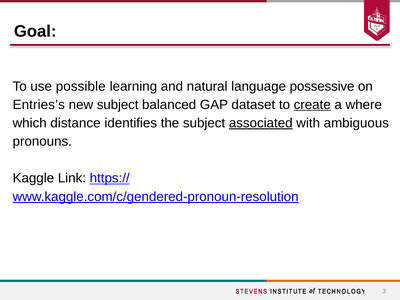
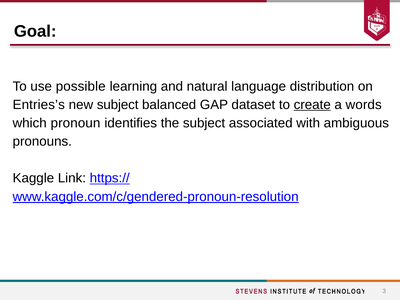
possessive: possessive -> distribution
where: where -> words
distance: distance -> pronoun
associated underline: present -> none
